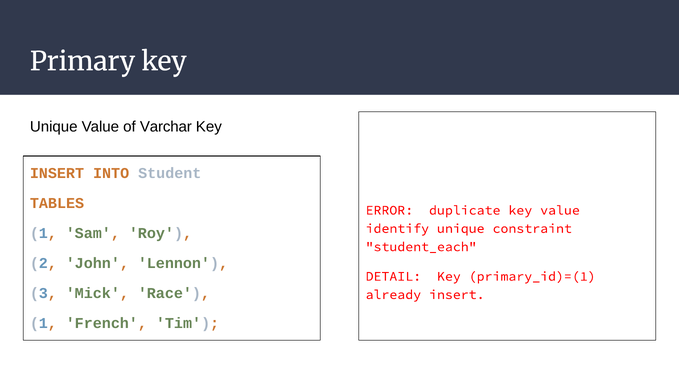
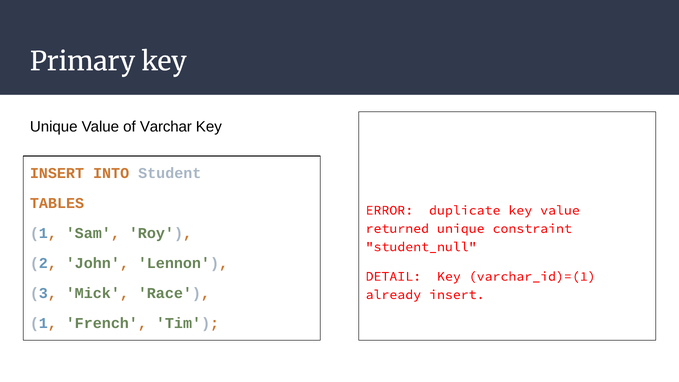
identify: identify -> returned
student_each: student_each -> student_null
primary_id)=(1: primary_id)=(1 -> varchar_id)=(1
